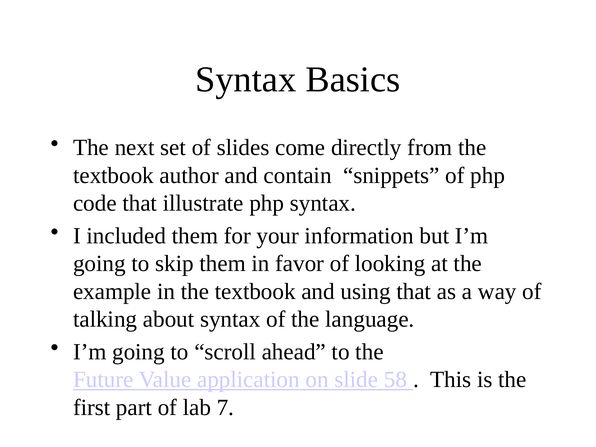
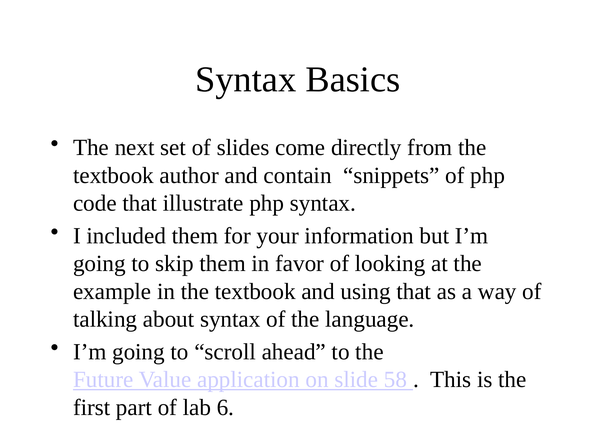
7: 7 -> 6
